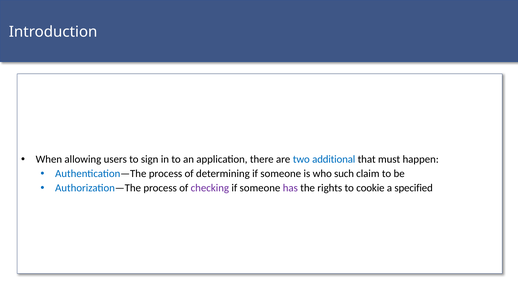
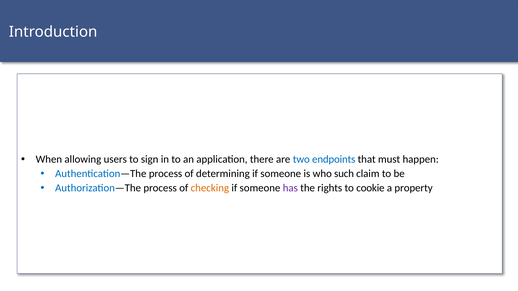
additional: additional -> endpoints
checking colour: purple -> orange
specified: specified -> property
